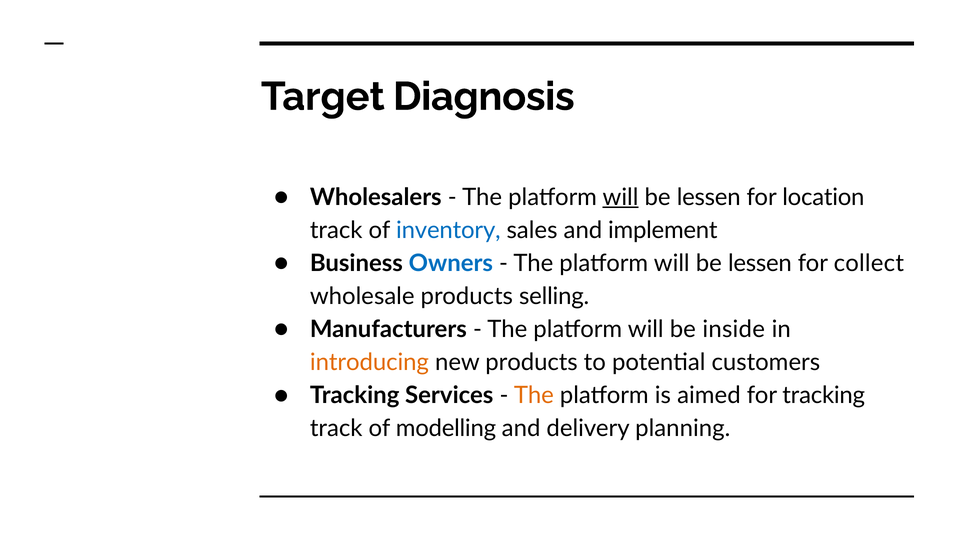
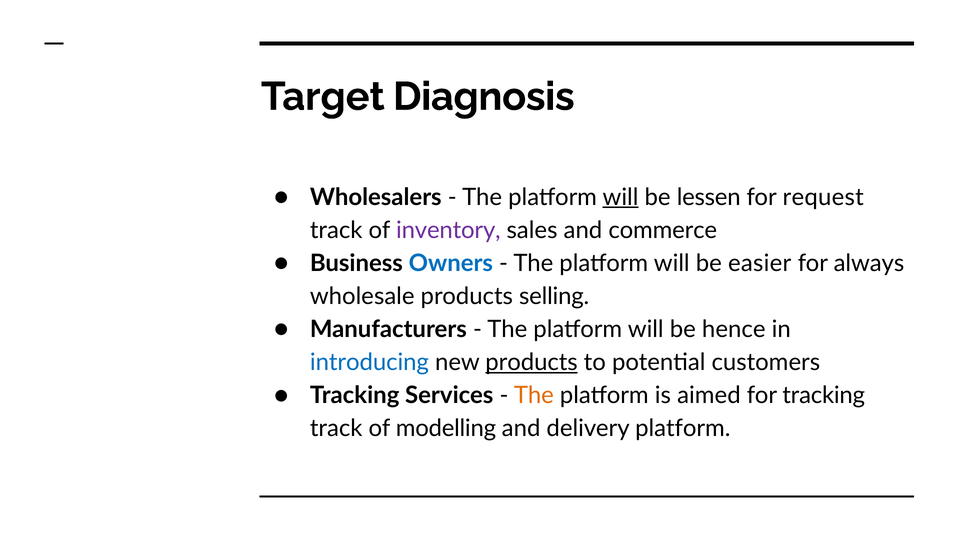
location: location -> request
inventory colour: blue -> purple
implement: implement -> commerce
lessen at (760, 263): lessen -> easier
collect: collect -> always
inside: inside -> hence
introducing colour: orange -> blue
products at (532, 362) underline: none -> present
delivery planning: planning -> platform
